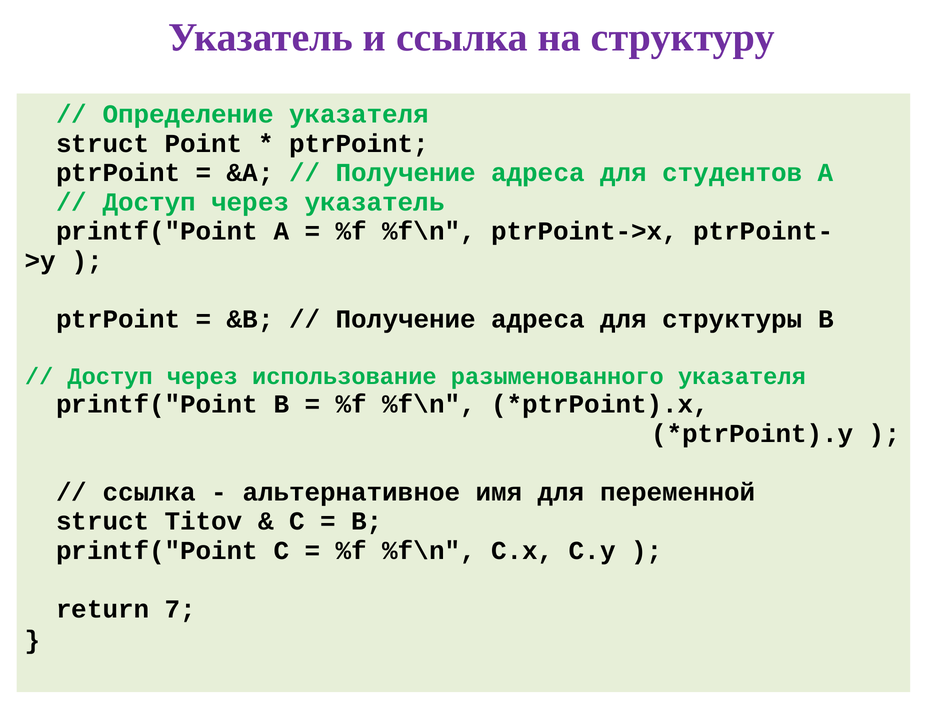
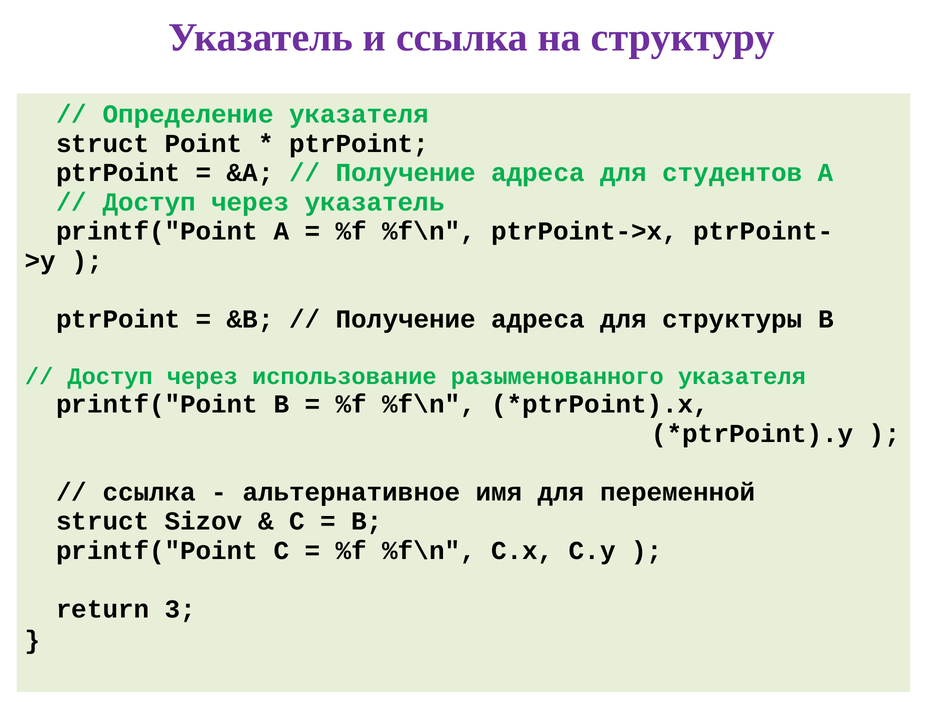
Titov: Titov -> Sizov
7: 7 -> 3
